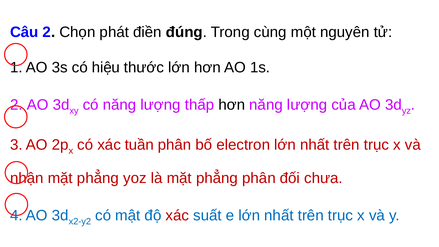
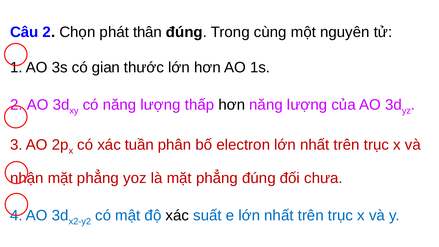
điền: điền -> thân
hiệu: hiệu -> gian
phẳng phân: phân -> đúng
xác at (177, 216) colour: red -> black
